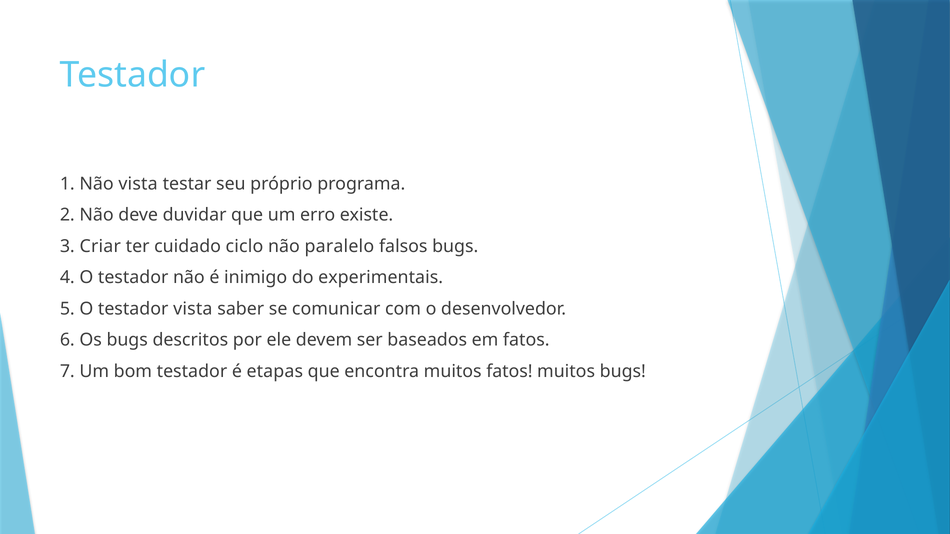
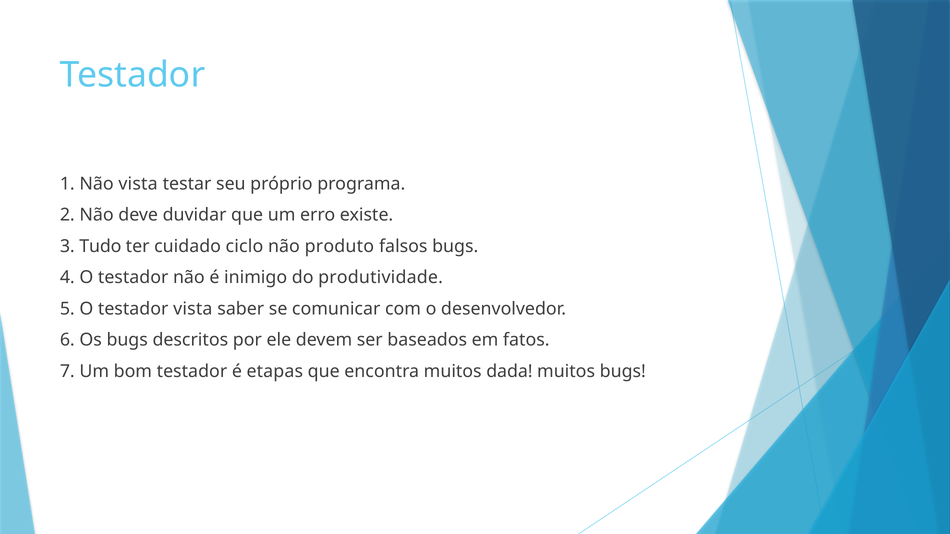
Criar: Criar -> Tudo
paralelo: paralelo -> produto
experimentais: experimentais -> produtividade
muitos fatos: fatos -> dada
